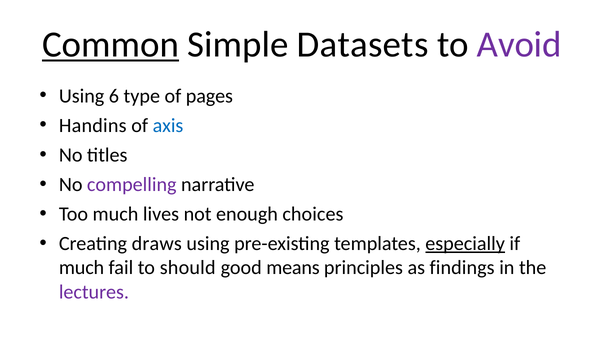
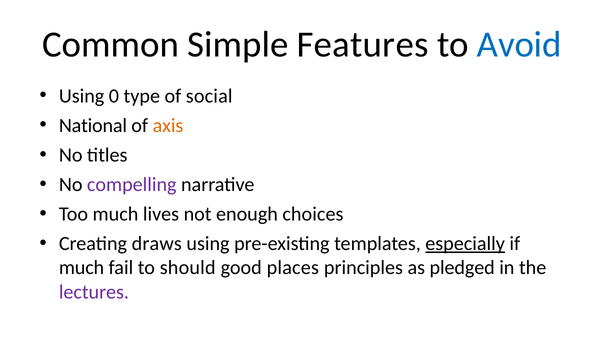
Common underline: present -> none
Datasets: Datasets -> Features
Avoid colour: purple -> blue
6: 6 -> 0
pages: pages -> social
Handins: Handins -> National
axis colour: blue -> orange
means: means -> places
findings: findings -> pledged
